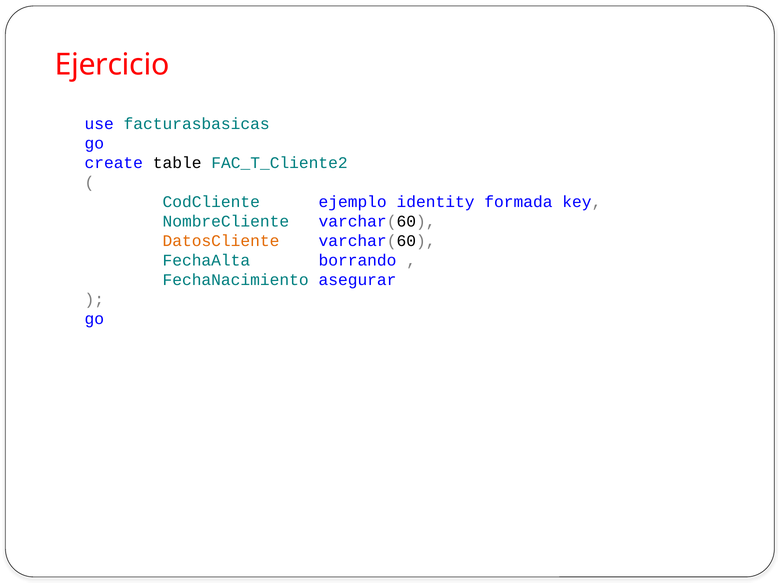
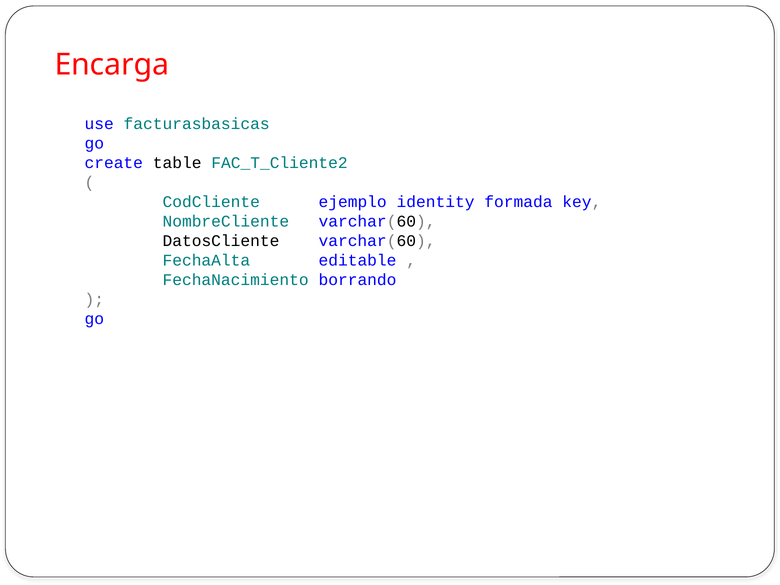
Ejercicio: Ejercicio -> Encarga
DatosCliente colour: orange -> black
borrando: borrando -> editable
asegurar: asegurar -> borrando
